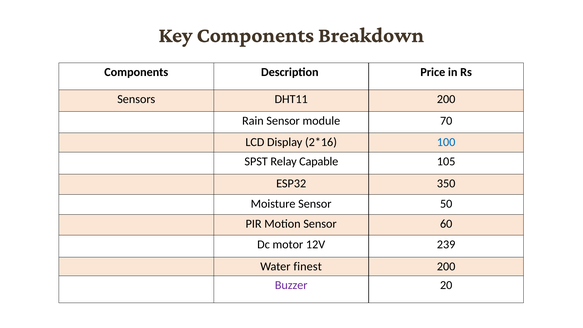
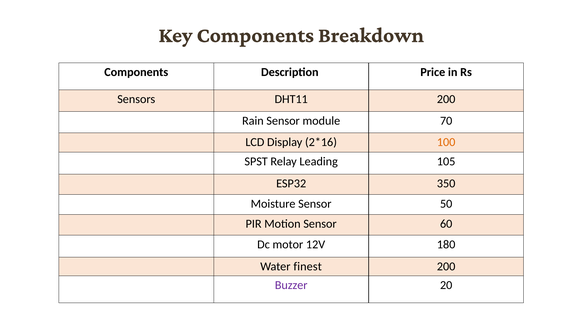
100 colour: blue -> orange
Capable: Capable -> Leading
239: 239 -> 180
